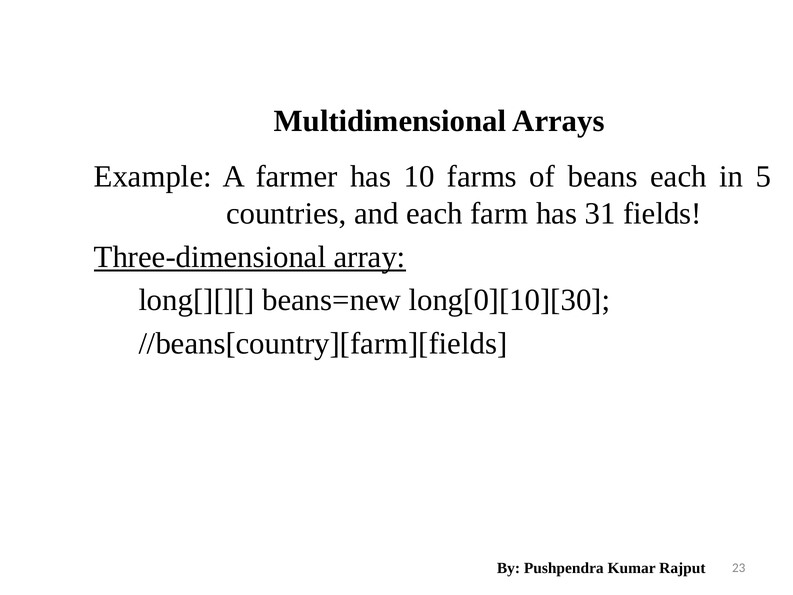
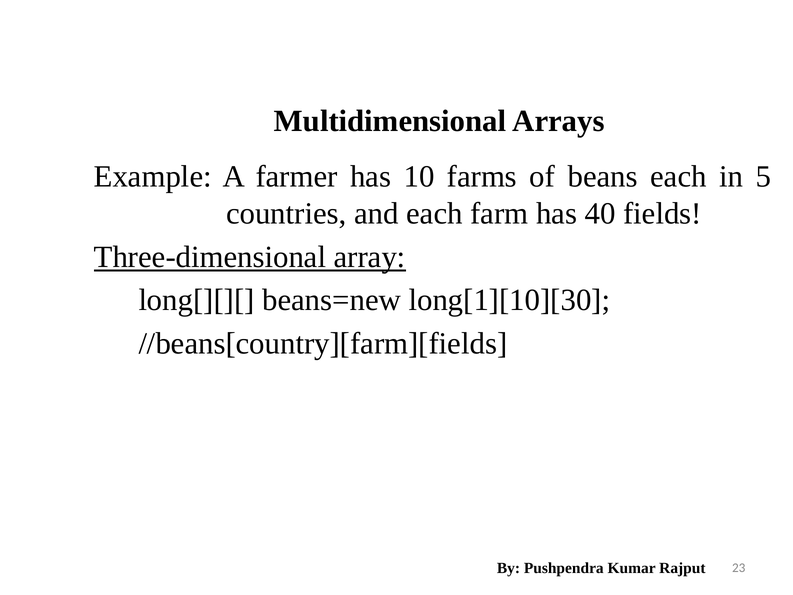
31: 31 -> 40
long[0][10][30: long[0][10][30 -> long[1][10][30
